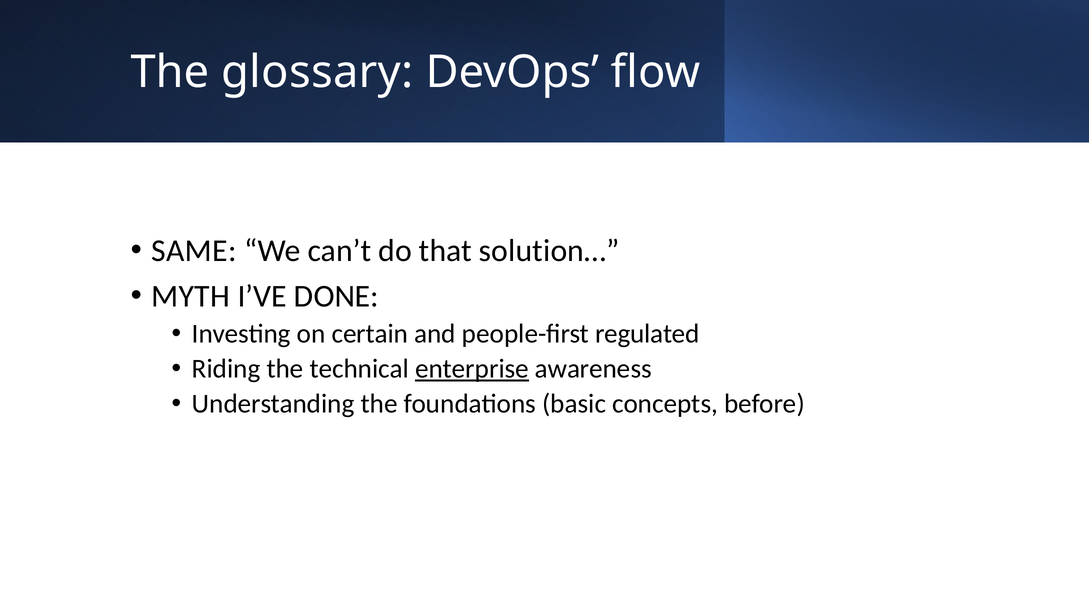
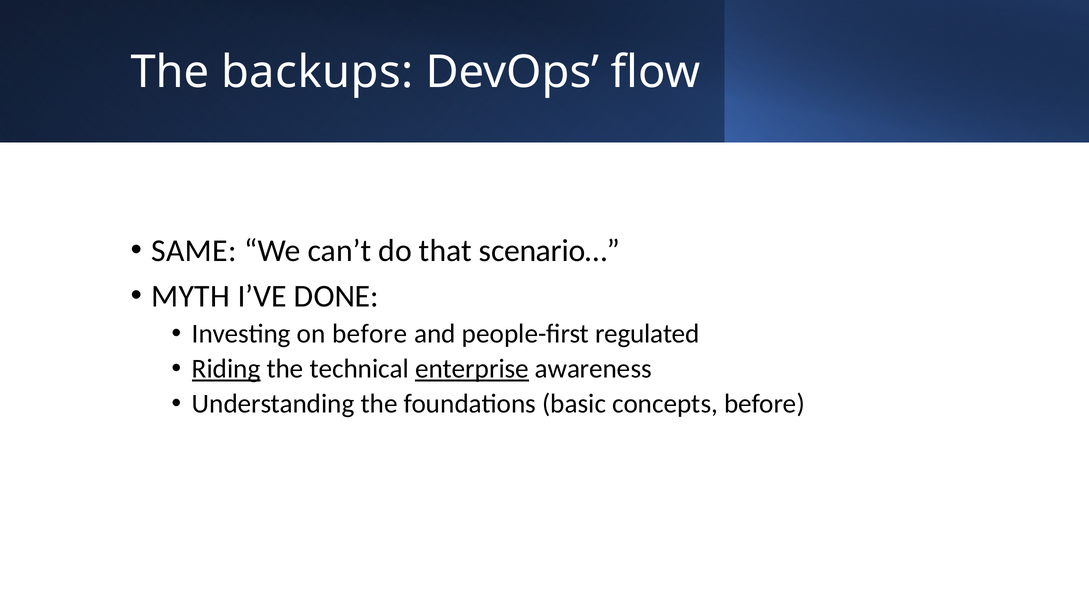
glossary: glossary -> backups
solution…: solution… -> scenario…
on certain: certain -> before
Riding underline: none -> present
